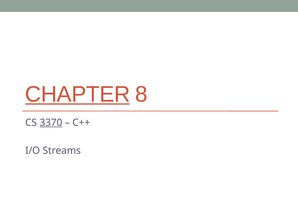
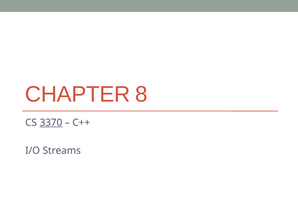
CHAPTER underline: present -> none
